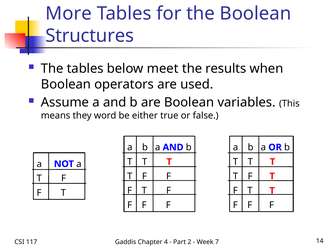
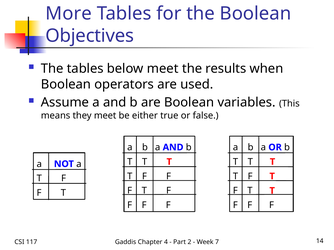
Structures: Structures -> Objectives
they word: word -> meet
